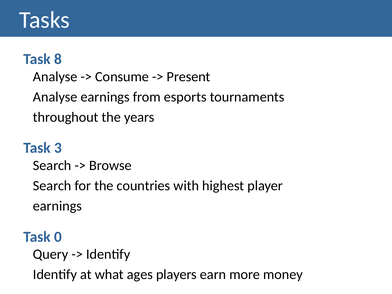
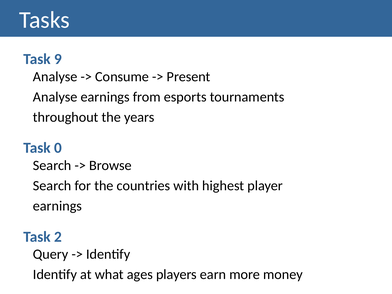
8: 8 -> 9
3: 3 -> 0
0: 0 -> 2
